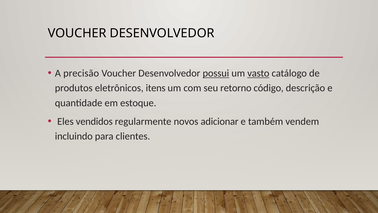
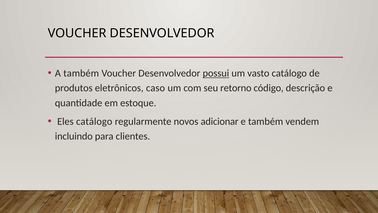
A precisão: precisão -> também
vasto underline: present -> none
itens: itens -> caso
Eles vendidos: vendidos -> catálogo
